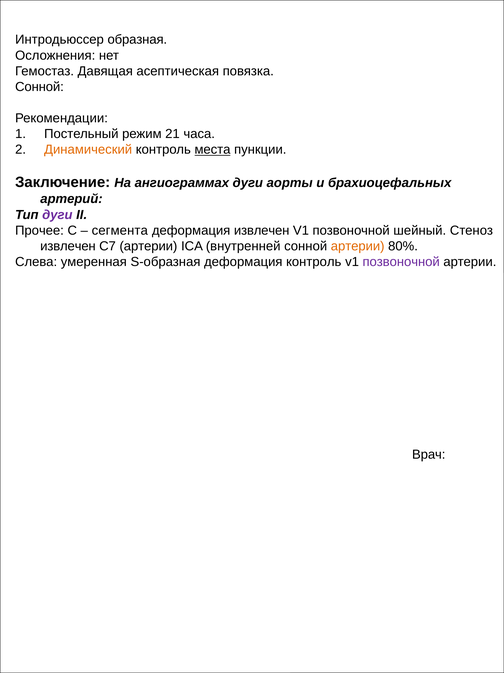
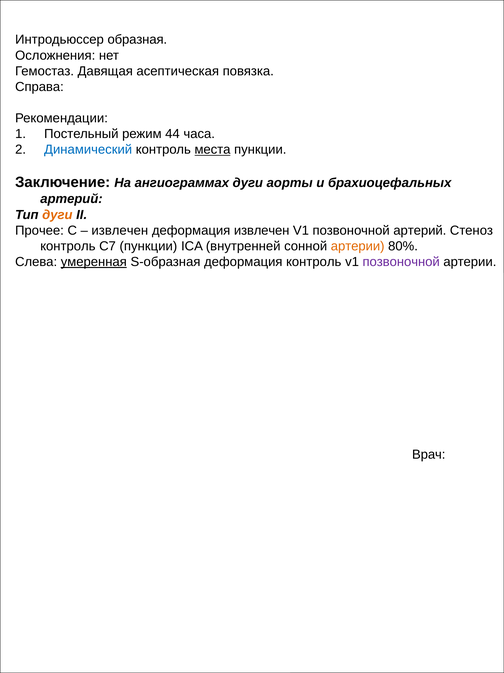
Сонной at (39, 87): Сонной -> Справа
21: 21 -> 44
Динамический colour: orange -> blue
дуги at (57, 214) colour: purple -> orange
сегмента at (120, 230): сегмента -> извлечен
позвоночной шейный: шейный -> артерий
извлечен at (68, 246): извлечен -> контроль
С7 артерии: артерии -> пункции
умеренная underline: none -> present
